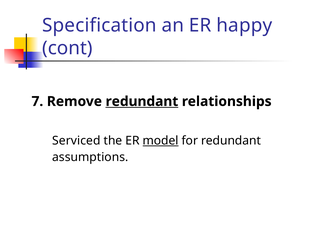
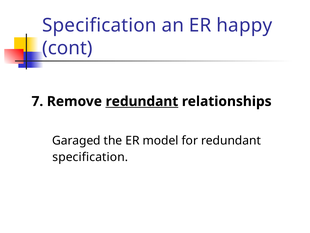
Serviced: Serviced -> Garaged
model underline: present -> none
assumptions at (90, 157): assumptions -> specification
